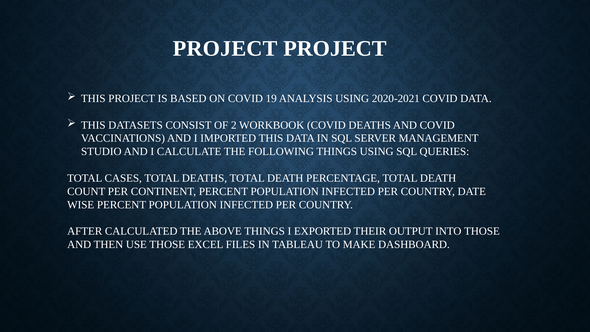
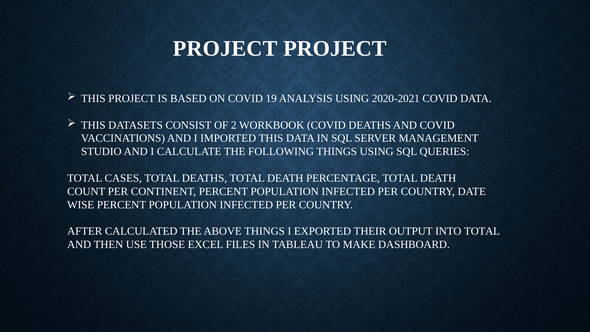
INTO THOSE: THOSE -> TOTAL
